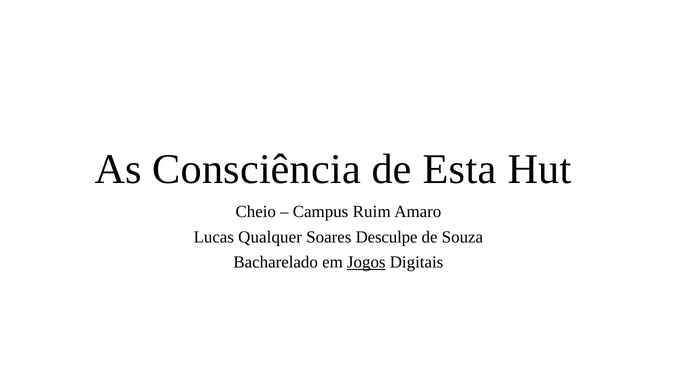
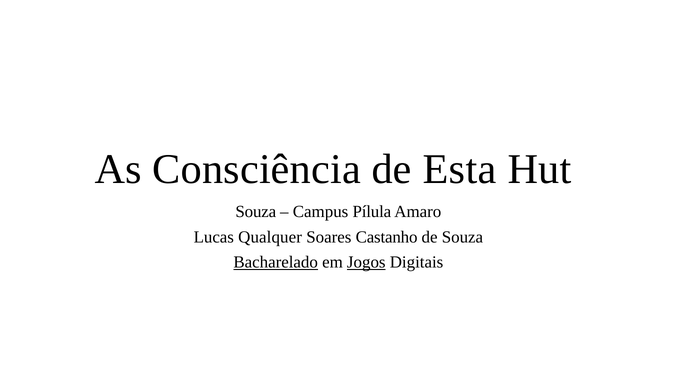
Cheio at (256, 212): Cheio -> Souza
Ruim: Ruim -> Pílula
Desculpe: Desculpe -> Castanho
Bacharelado underline: none -> present
